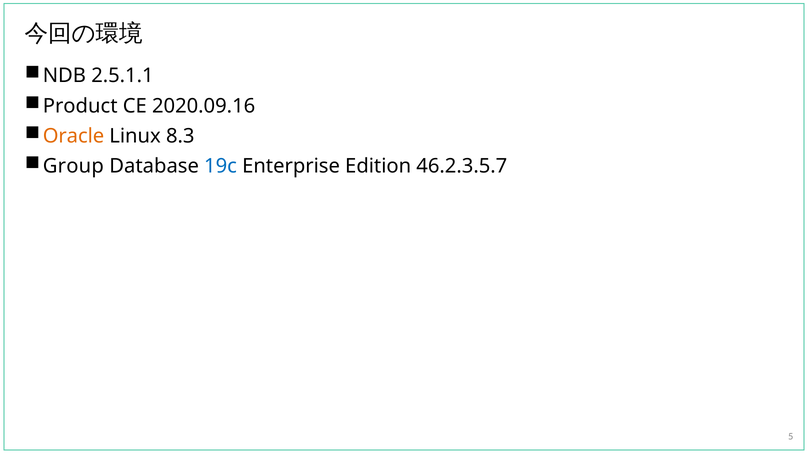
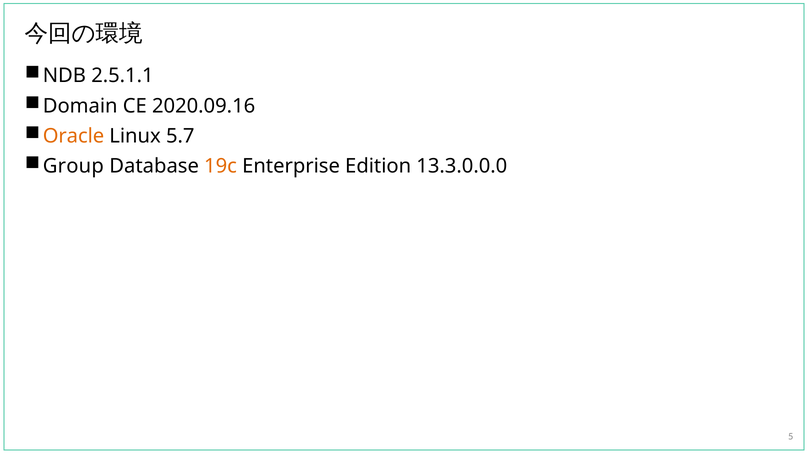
Product: Product -> Domain
8.3: 8.3 -> 5.7
19c colour: blue -> orange
46.2.3.5.7: 46.2.3.5.7 -> 13.3.0.0.0
